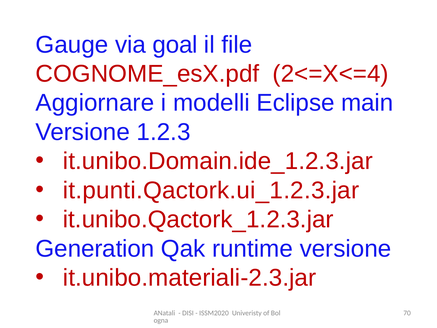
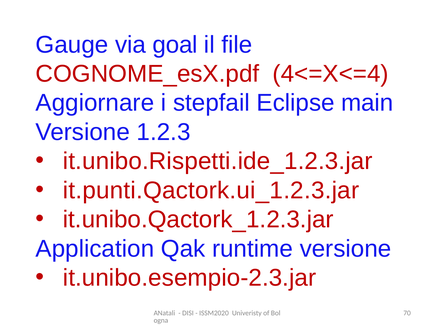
2<=X<=4: 2<=X<=4 -> 4<=X<=4
modelli: modelli -> stepfail
it.unibo.Domain.ide_1.2.3.jar: it.unibo.Domain.ide_1.2.3.jar -> it.unibo.Rispetti.ide_1.2.3.jar
Generation: Generation -> Application
it.unibo.materiali-2.3.jar: it.unibo.materiali-2.3.jar -> it.unibo.esempio-2.3.jar
